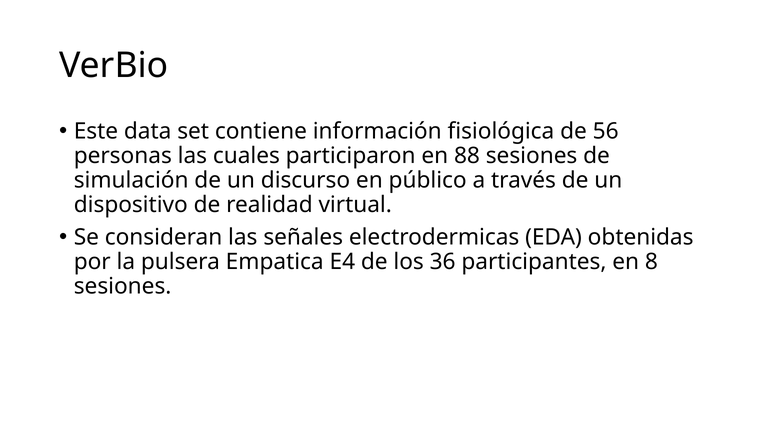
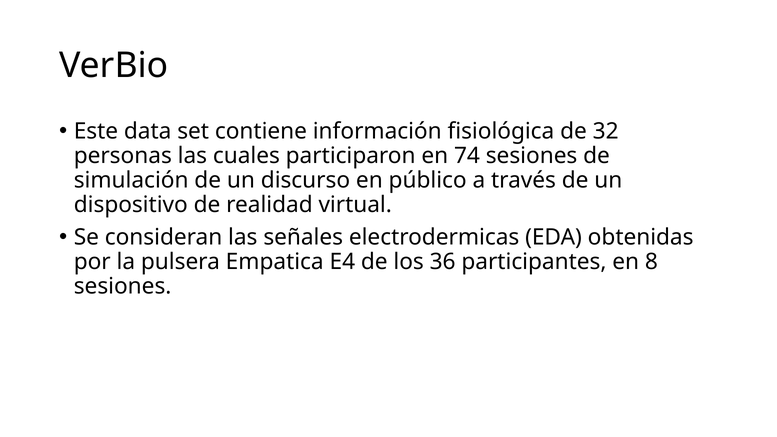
56: 56 -> 32
88: 88 -> 74
